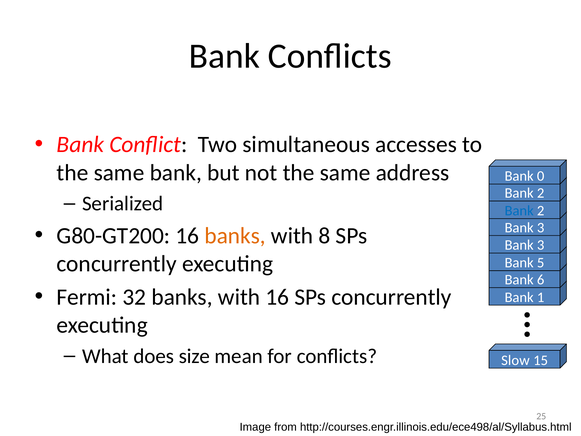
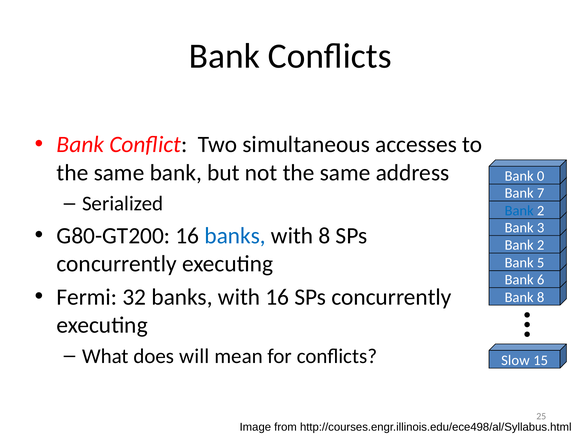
2 at (541, 193): 2 -> 7
banks at (235, 235) colour: orange -> blue
3 at (541, 245): 3 -> 2
Bank 1: 1 -> 8
size: size -> will
